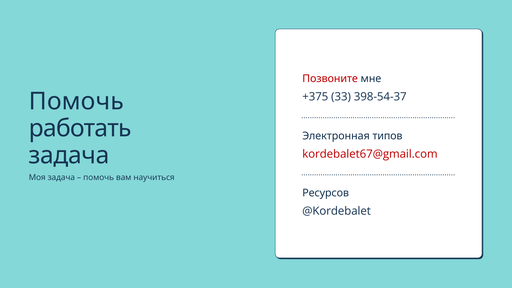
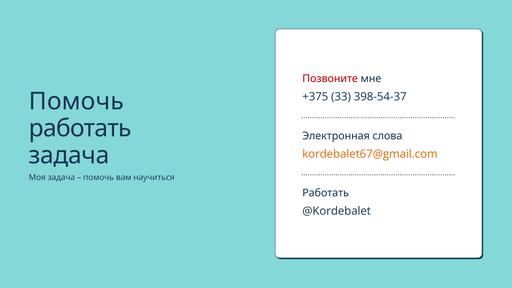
типов: типов -> слова
kordebalet67@gmail.com colour: red -> orange
Ресурсов at (326, 193): Ресурсов -> Работать
